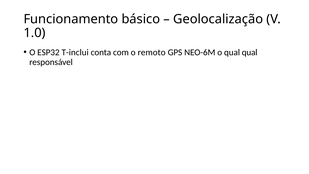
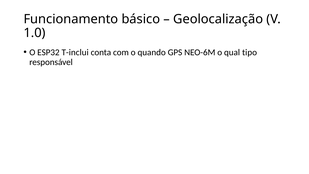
remoto: remoto -> quando
qual qual: qual -> tipo
